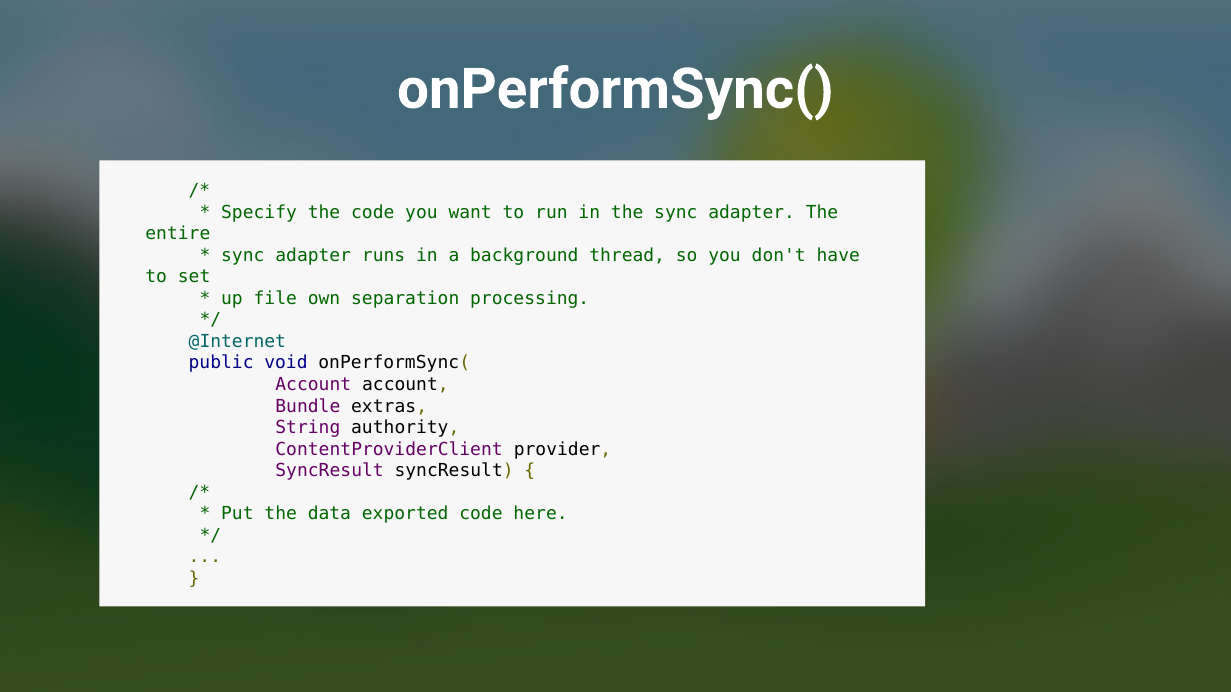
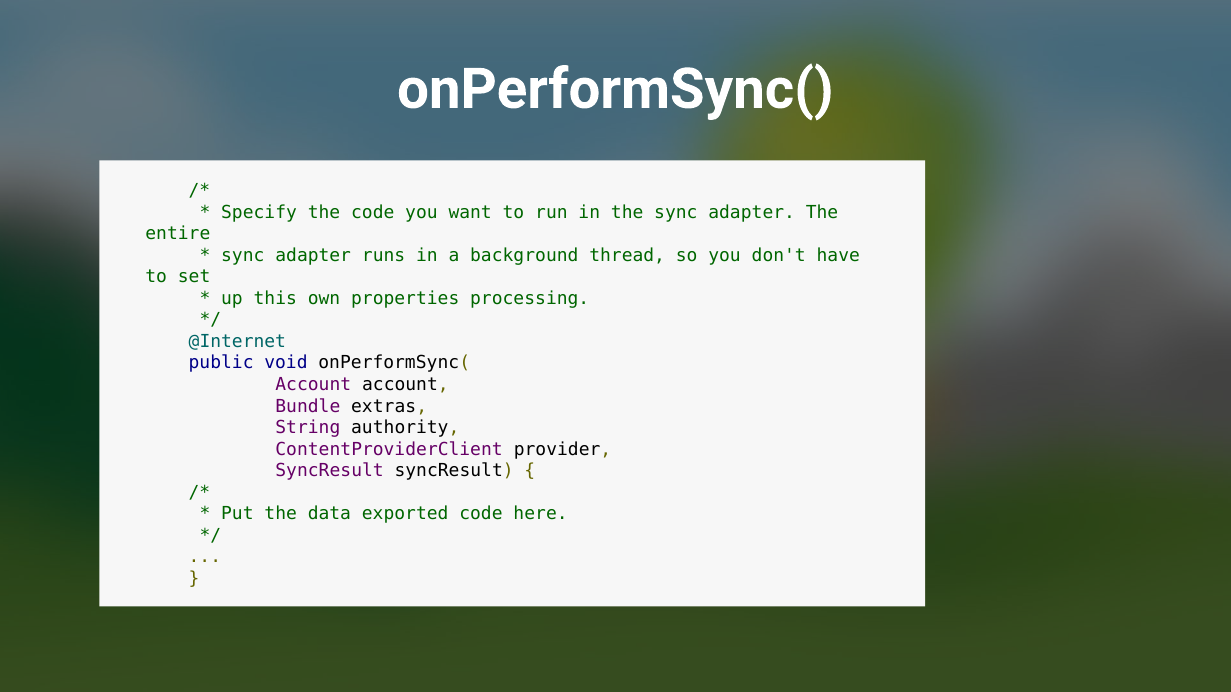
file: file -> this
separation: separation -> properties
